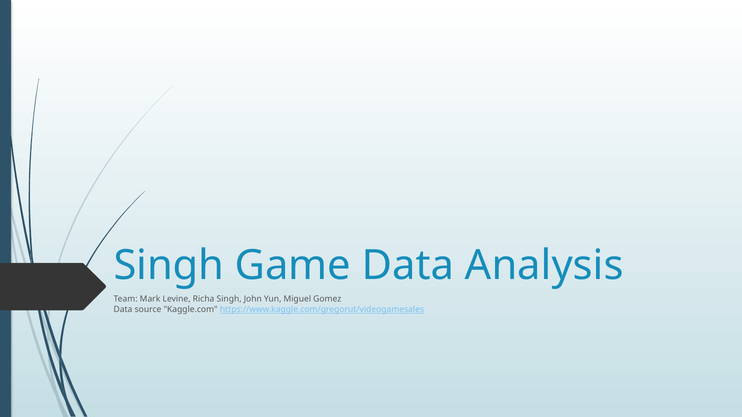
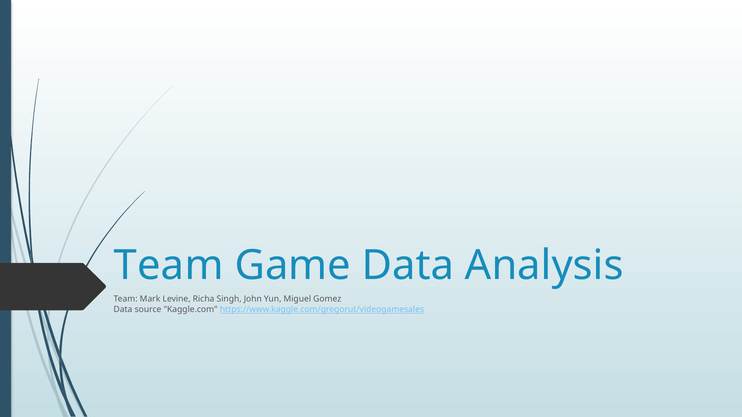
Singh at (169, 266): Singh -> Team
